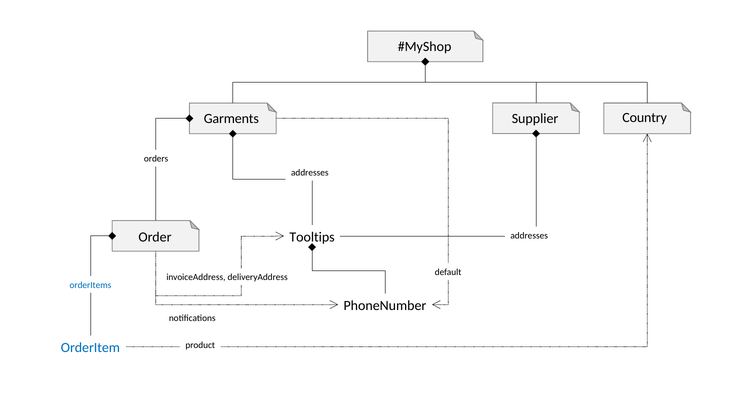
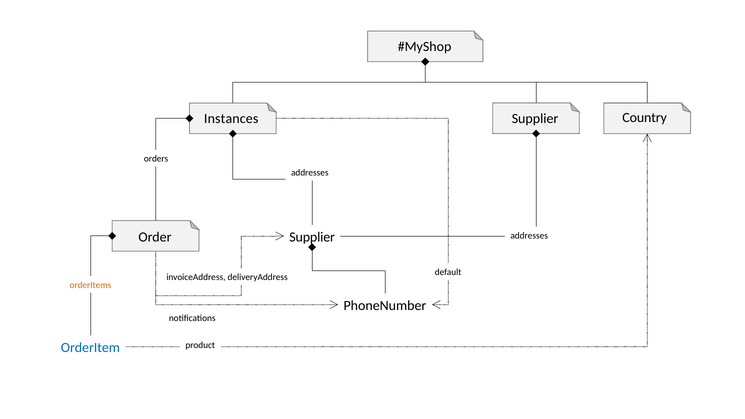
Garments: Garments -> Instances
Order Tooltips: Tooltips -> Supplier
orderItems colour: blue -> orange
